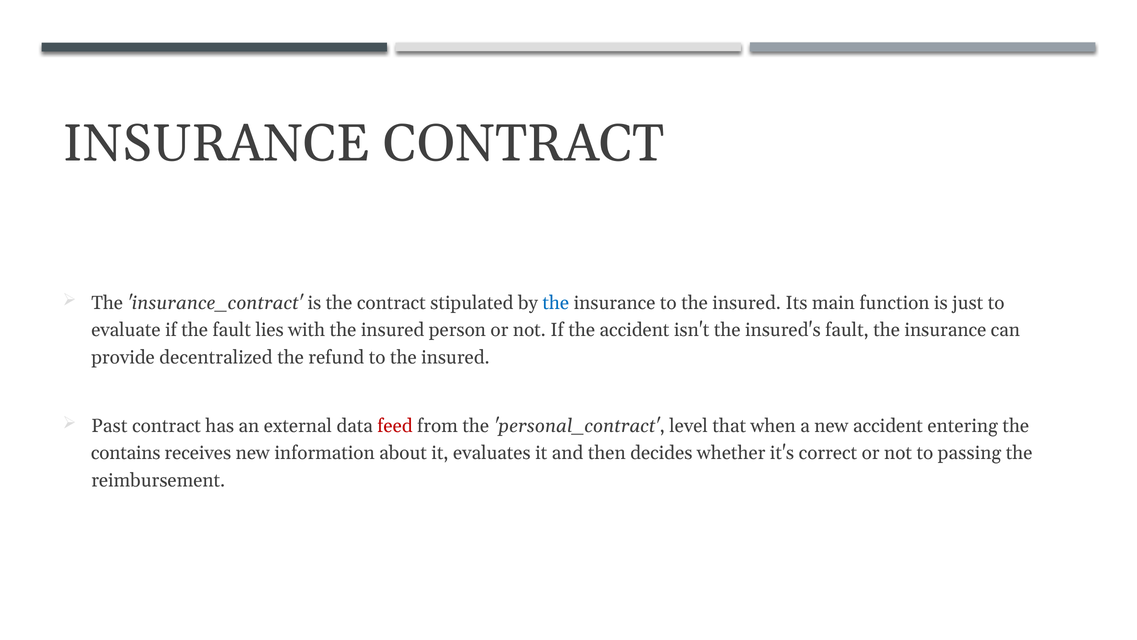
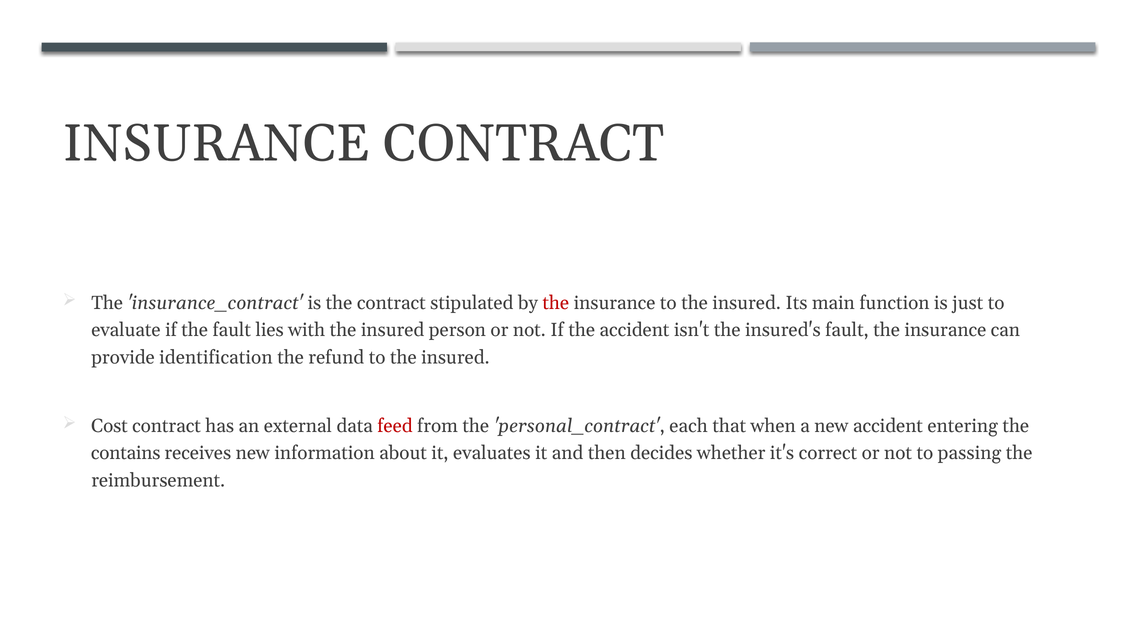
the at (556, 303) colour: blue -> red
decentralized: decentralized -> identification
Past: Past -> Cost
level: level -> each
